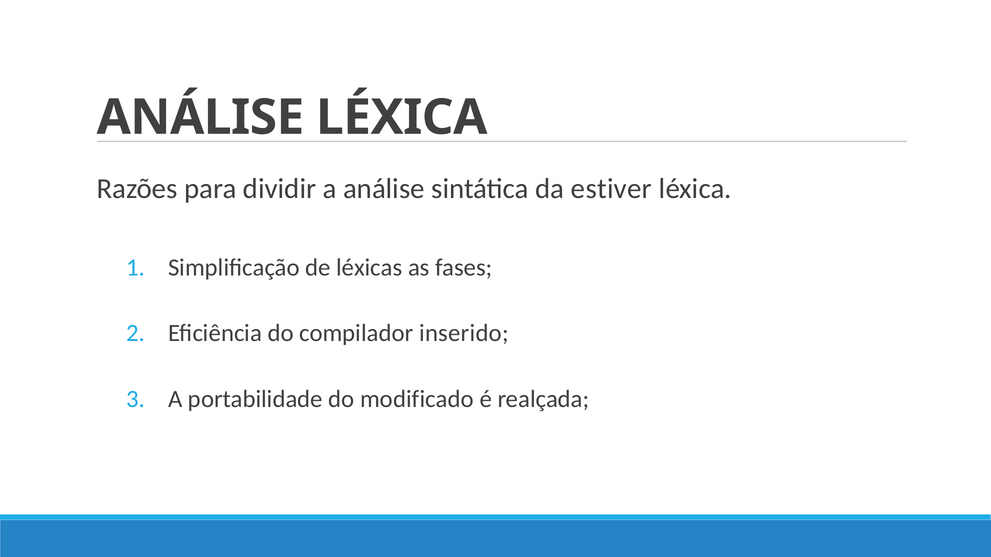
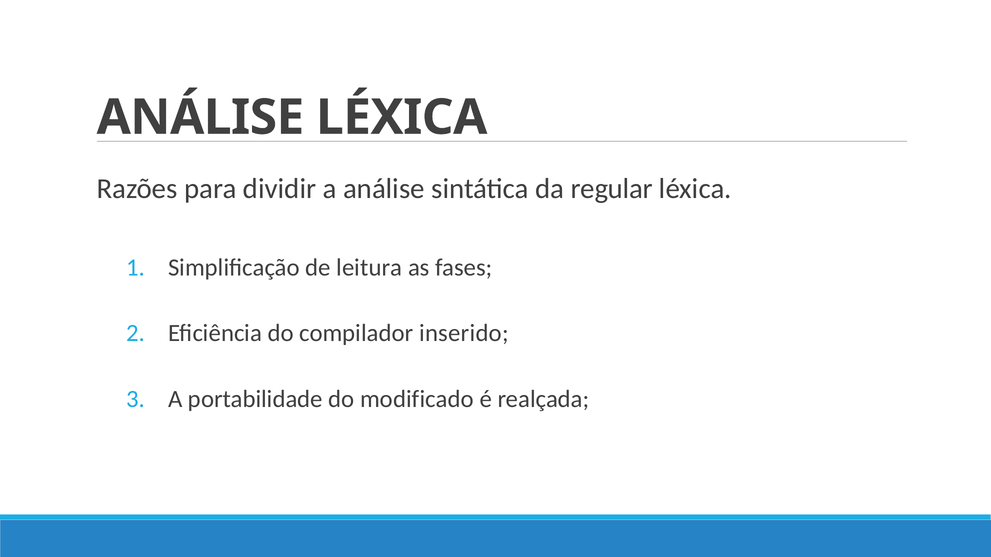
estiver: estiver -> regular
léxicas: léxicas -> leitura
